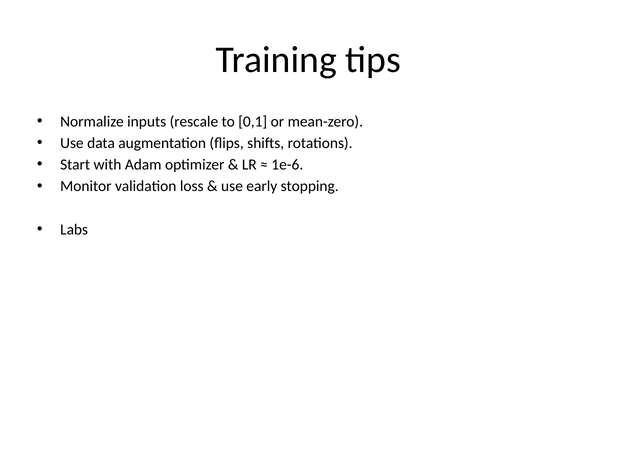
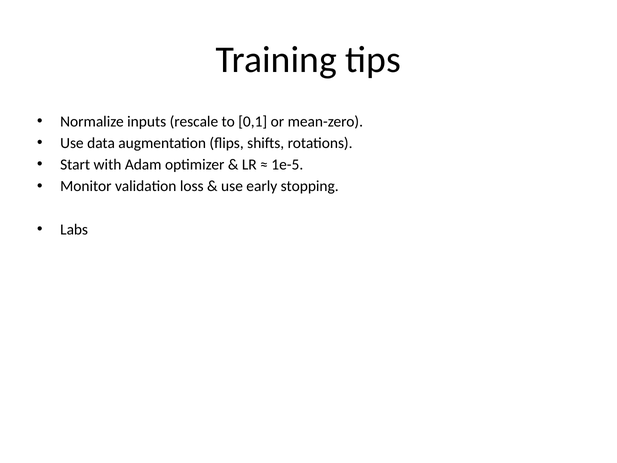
1e-6: 1e-6 -> 1e-5
